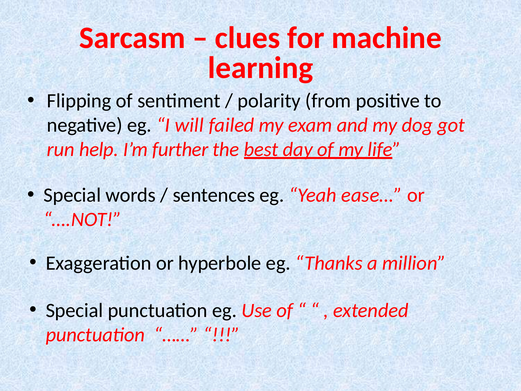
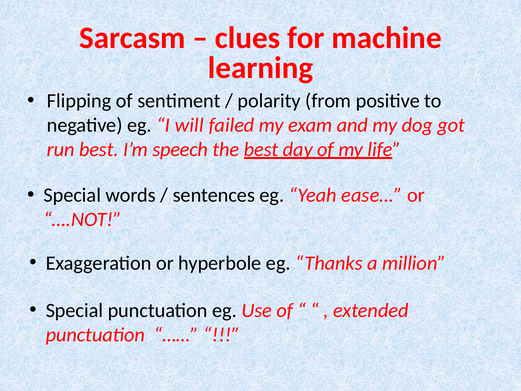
run help: help -> best
further: further -> speech
